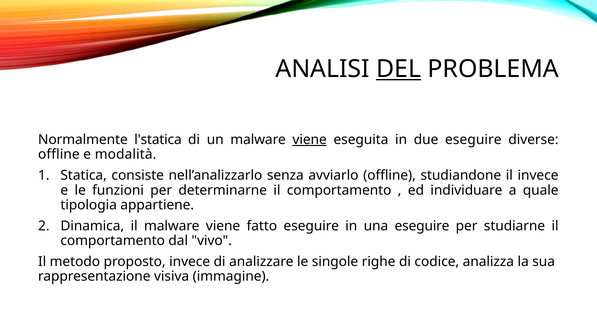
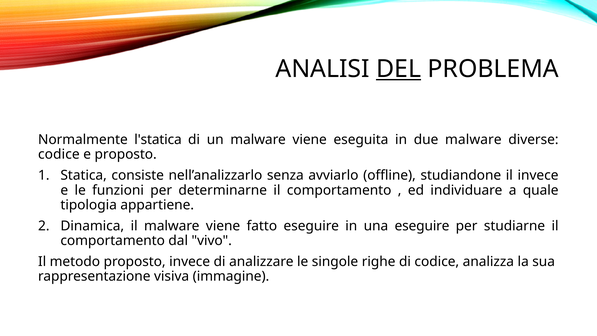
viene at (310, 140) underline: present -> none
due eseguire: eseguire -> malware
offline at (59, 154): offline -> codice
e modalità: modalità -> proposto
